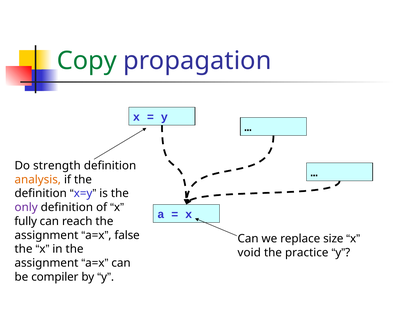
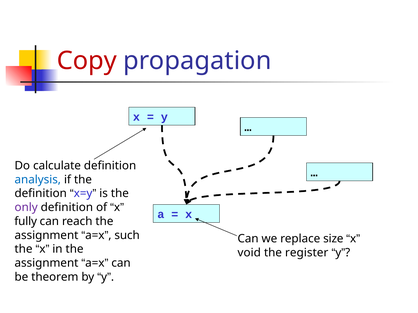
Copy colour: green -> red
strength: strength -> calculate
analysis colour: orange -> blue
false: false -> such
practice: practice -> register
compiler: compiler -> theorem
